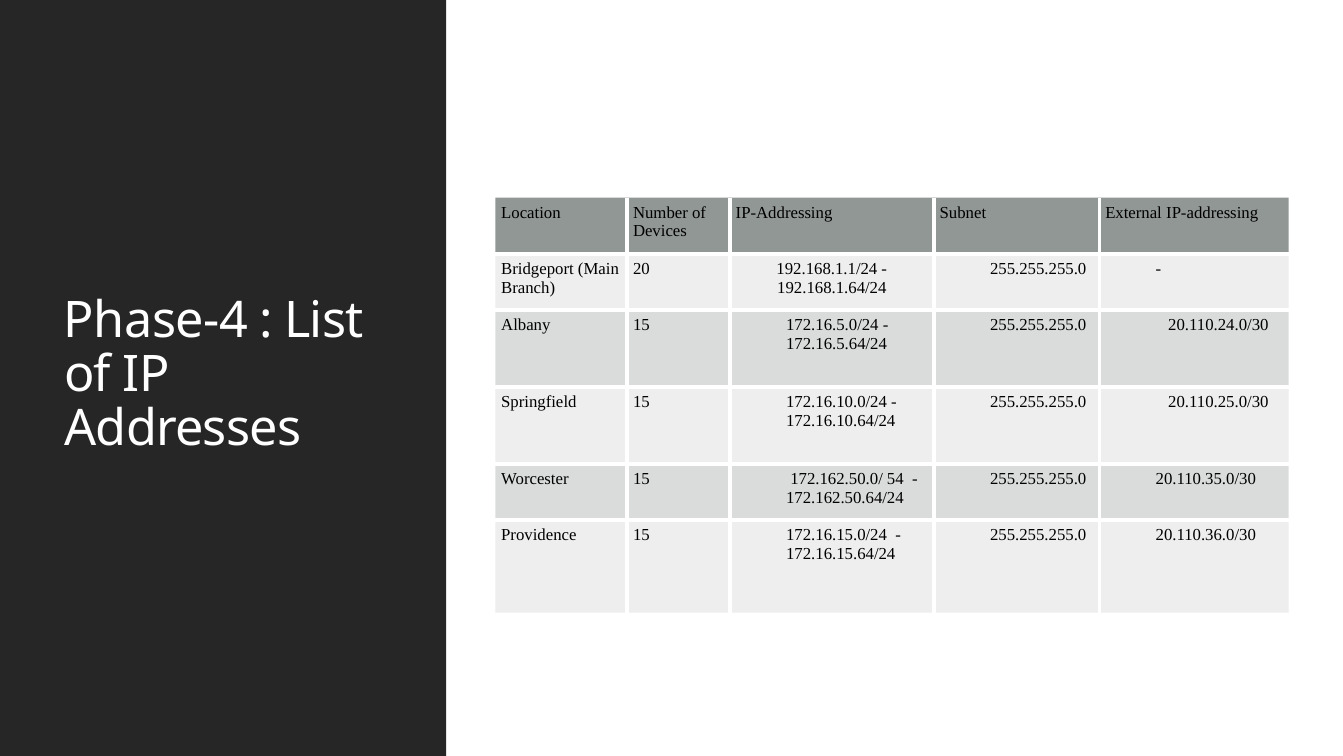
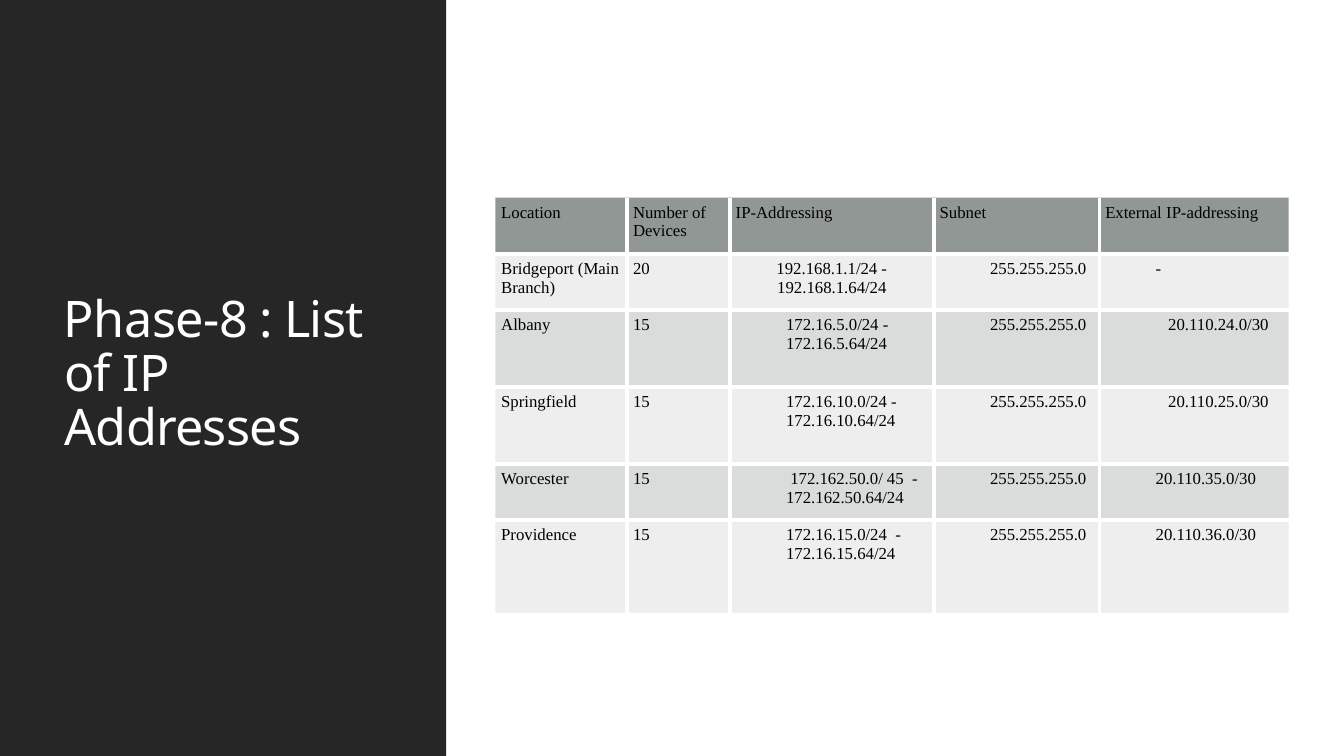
Phase-4: Phase-4 -> Phase-8
54: 54 -> 45
